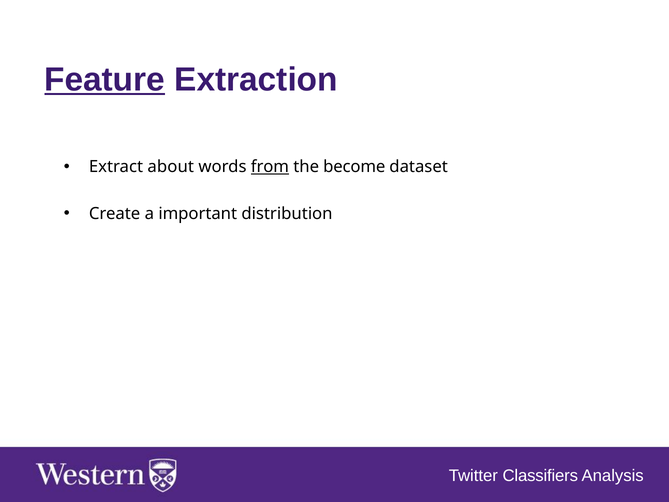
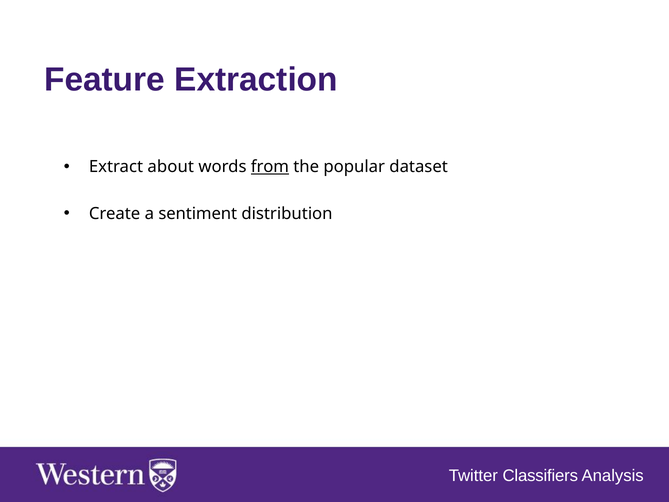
Feature underline: present -> none
become: become -> popular
important: important -> sentiment
